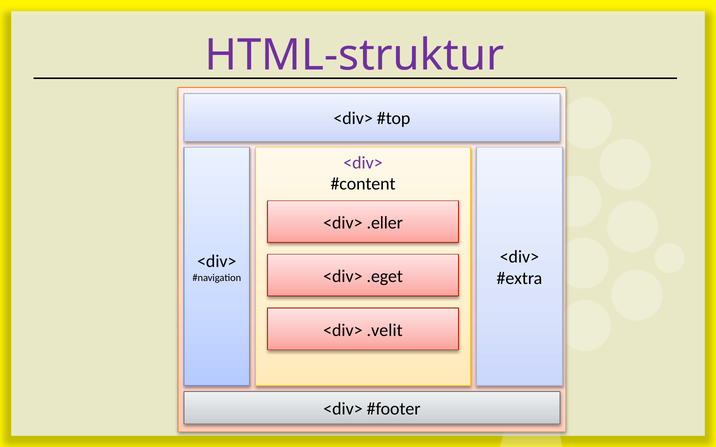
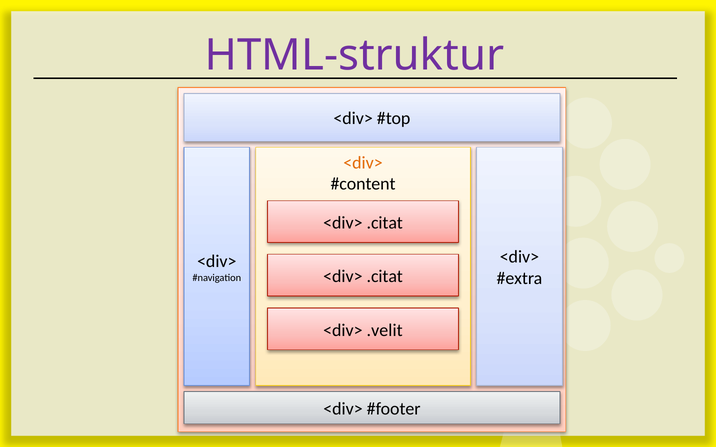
<div> at (363, 163) colour: purple -> orange
.eller at (385, 223): .eller -> .citat
.eget at (385, 277): .eget -> .citat
